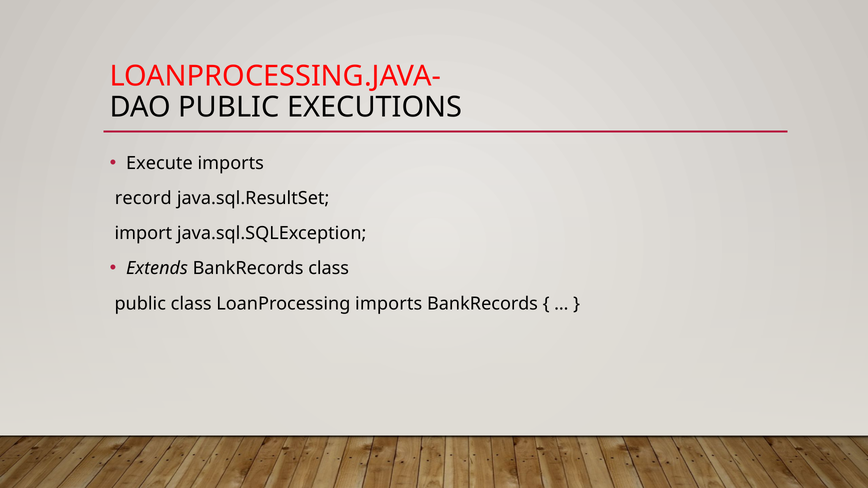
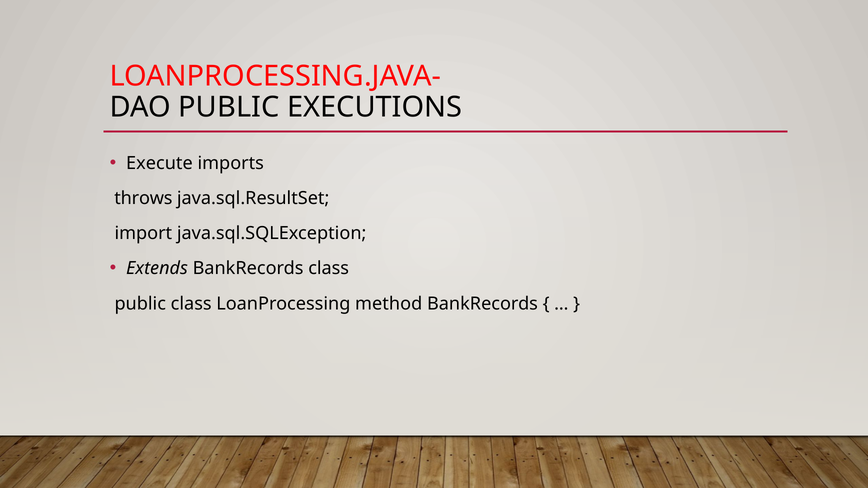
record: record -> throws
LoanProcessing imports: imports -> method
